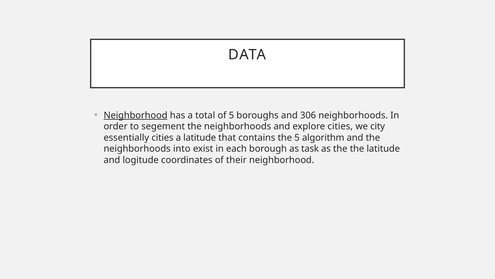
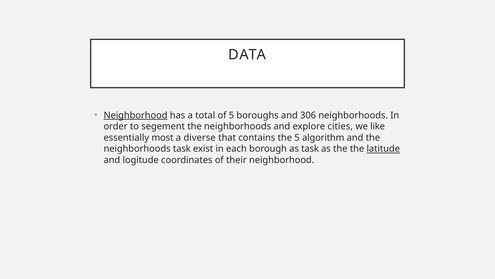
city: city -> like
essentially cities: cities -> most
a latitude: latitude -> diverse
neighborhoods into: into -> task
latitude at (383, 149) underline: none -> present
